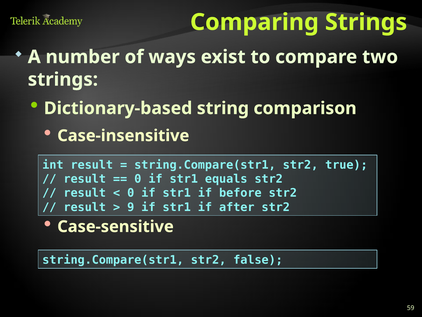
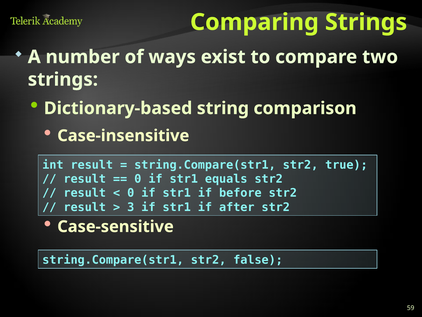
9: 9 -> 3
